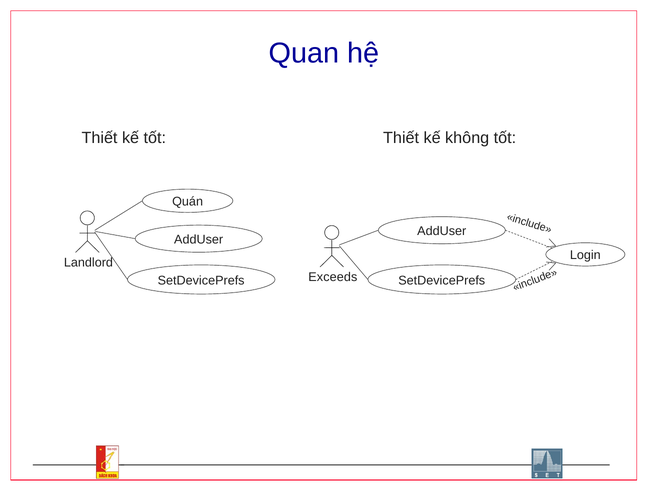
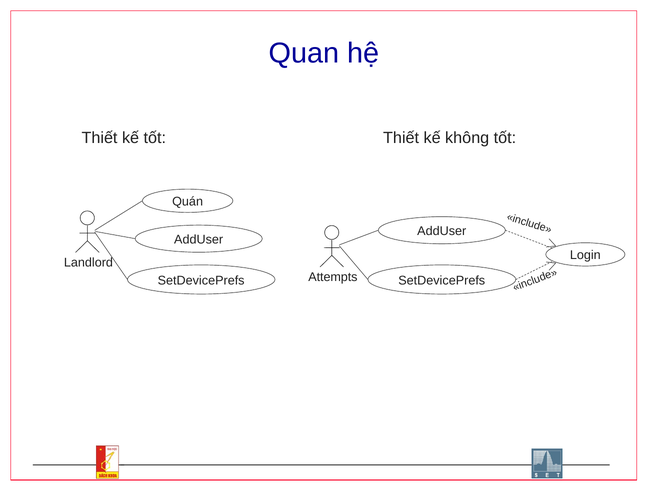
Exceeds: Exceeds -> Attempts
